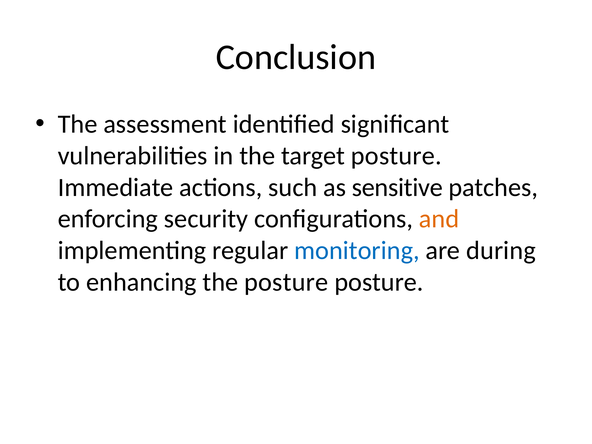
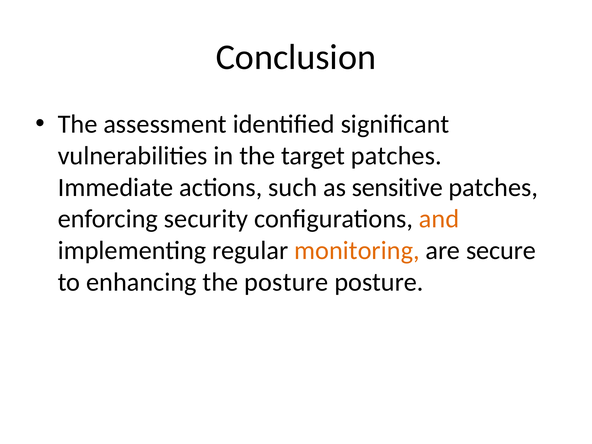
target posture: posture -> patches
monitoring colour: blue -> orange
during: during -> secure
